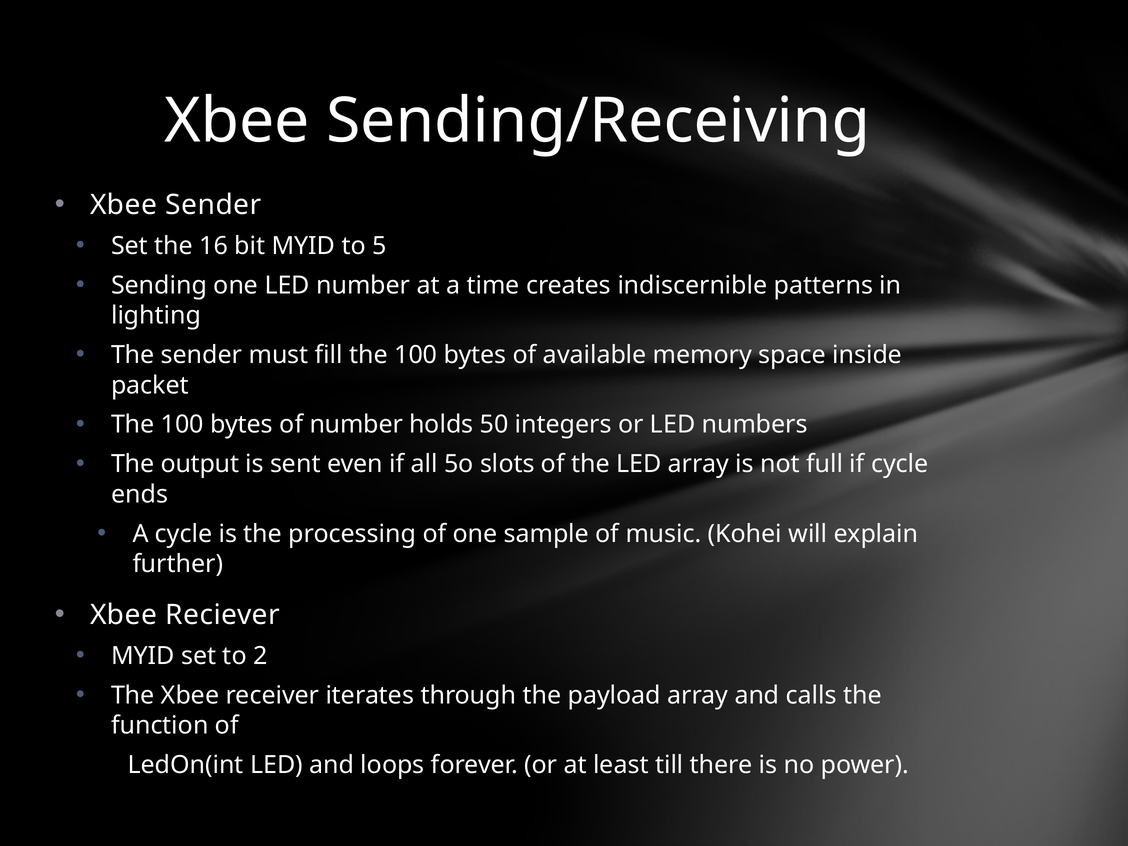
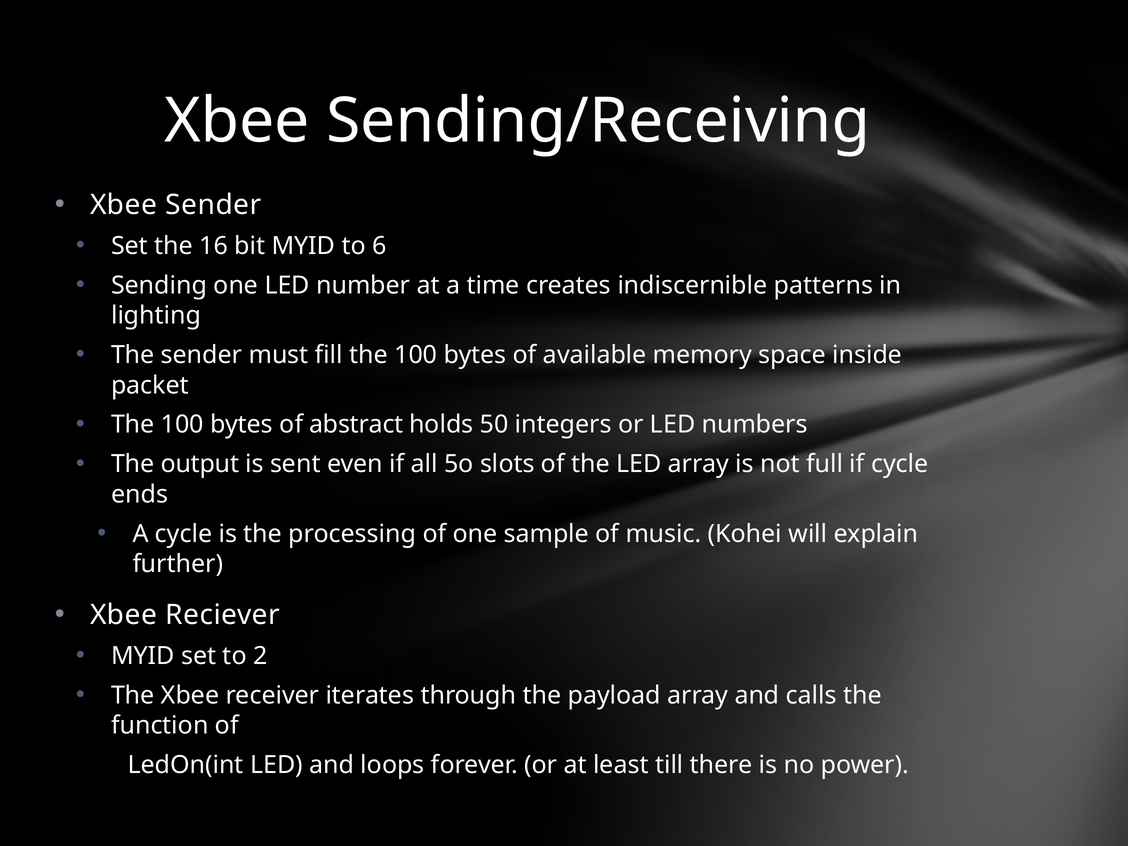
5: 5 -> 6
of number: number -> abstract
